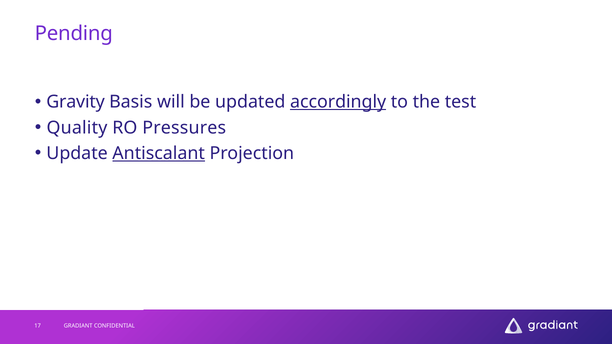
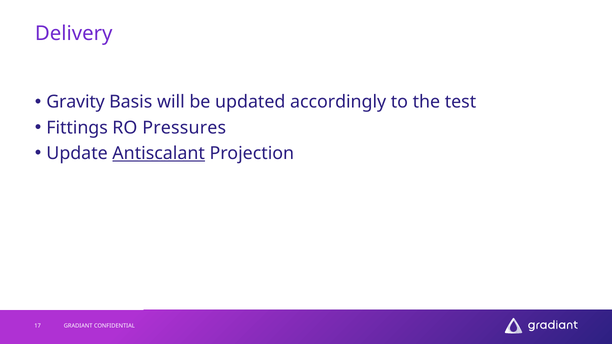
Pending: Pending -> Delivery
accordingly underline: present -> none
Quality: Quality -> Fittings
